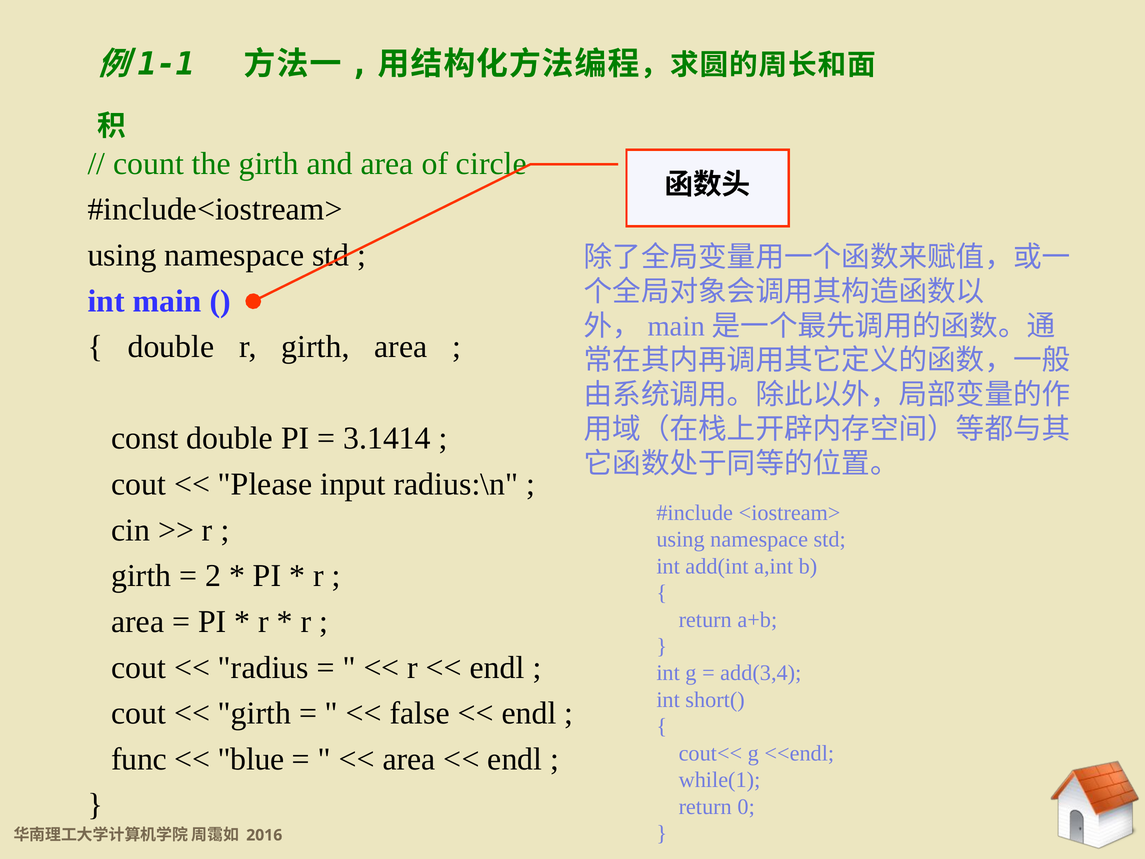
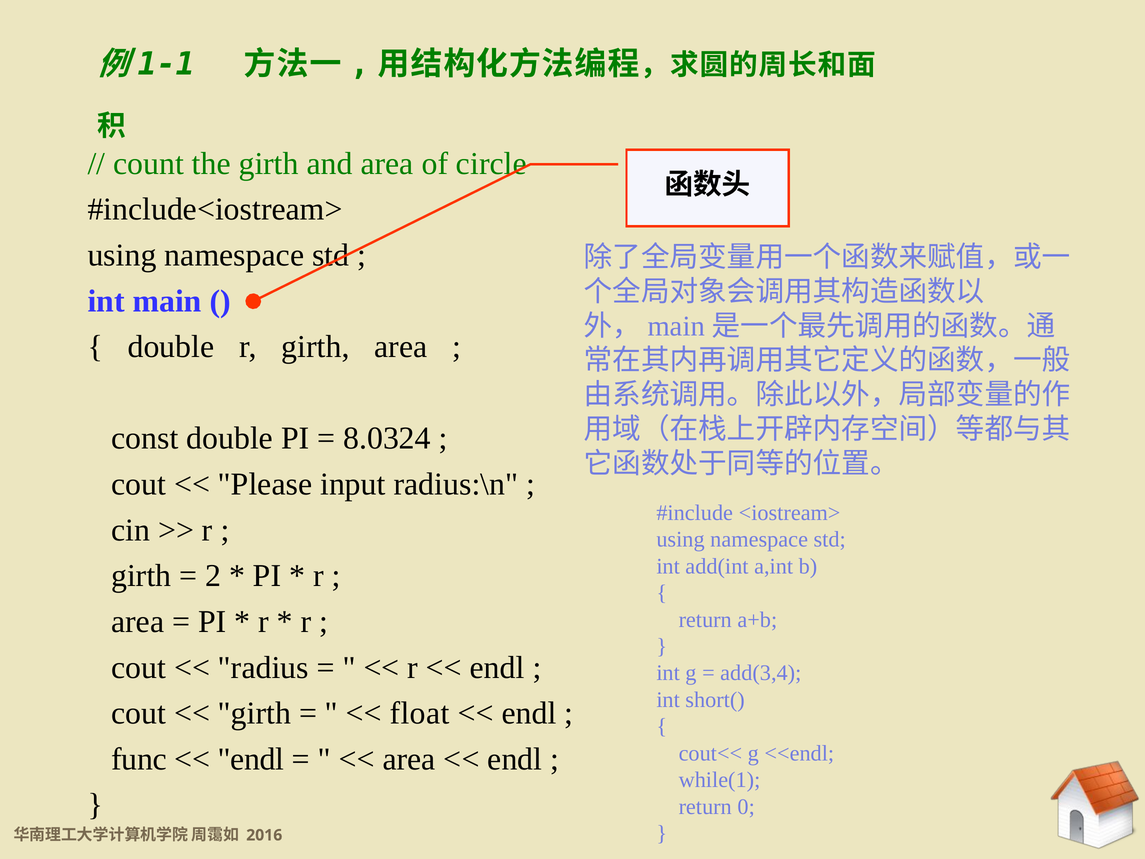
3.1414: 3.1414 -> 8.0324
false: false -> float
blue at (251, 759): blue -> endl
